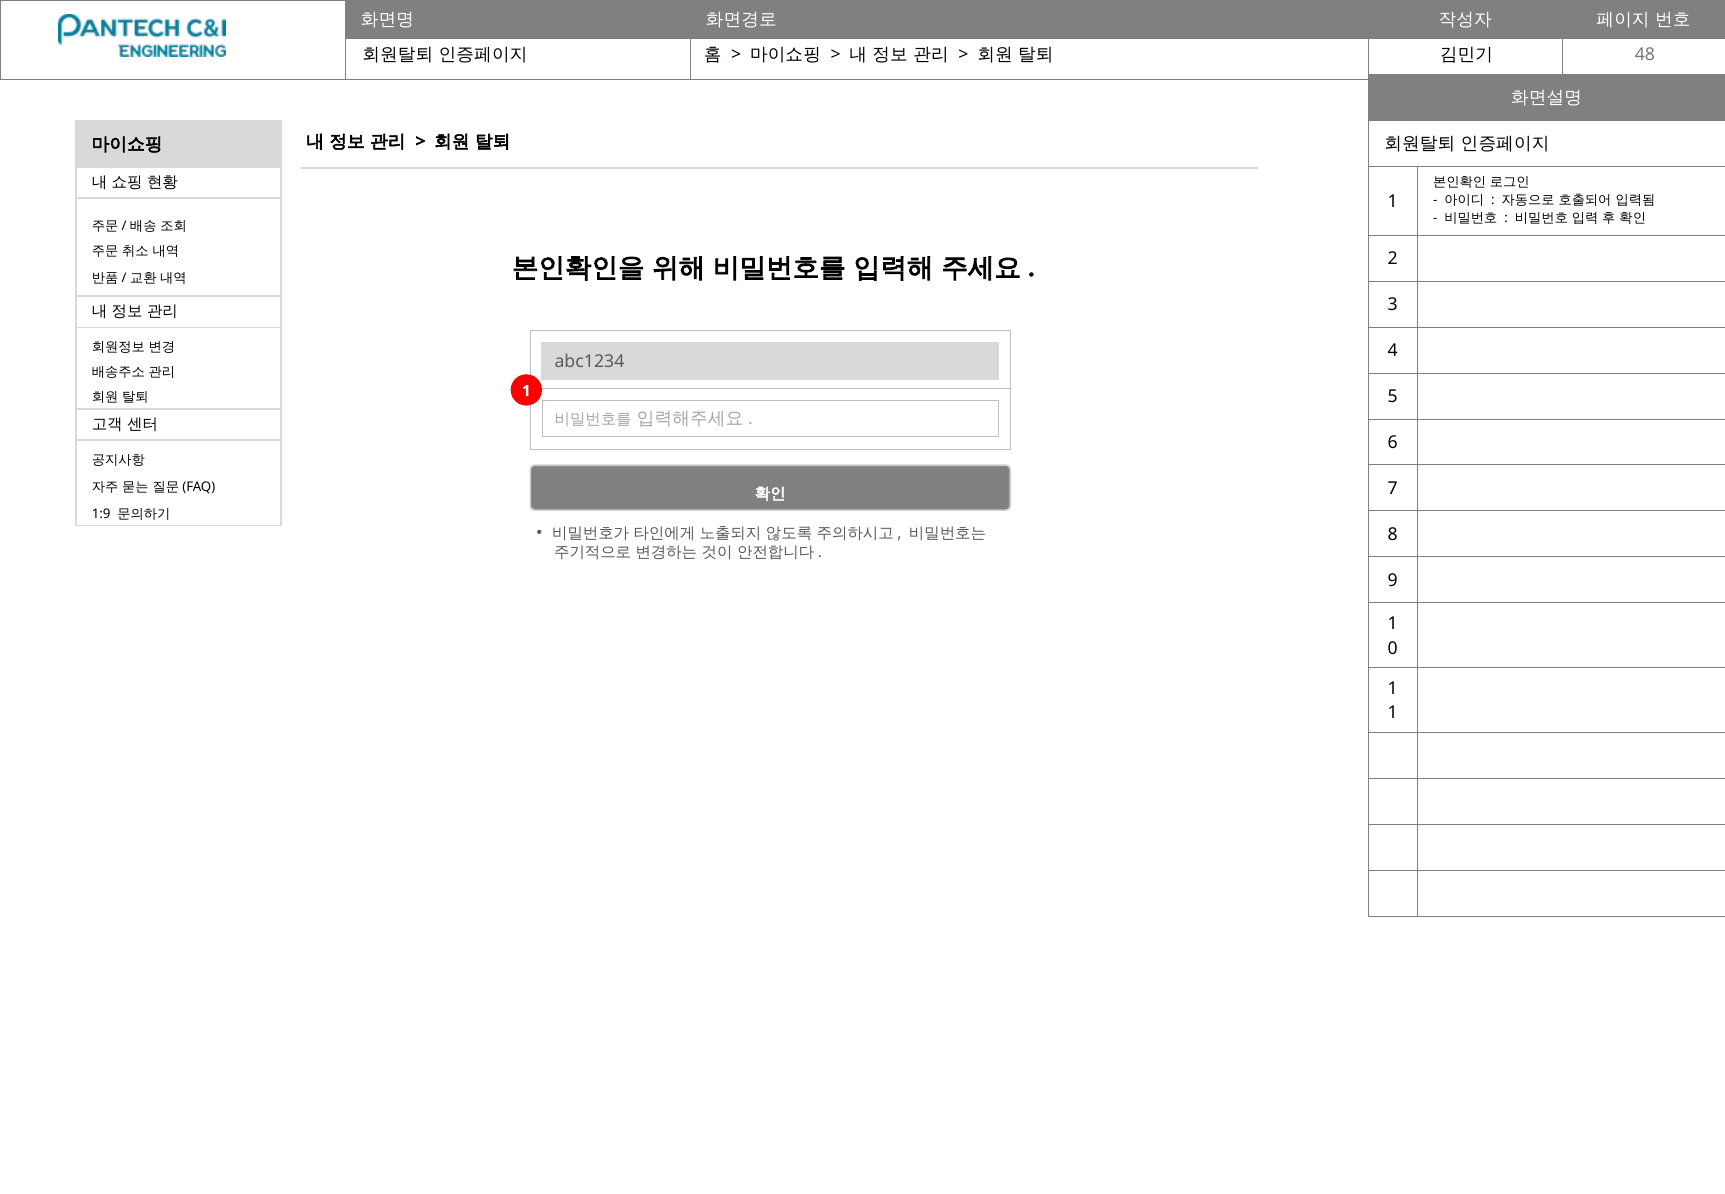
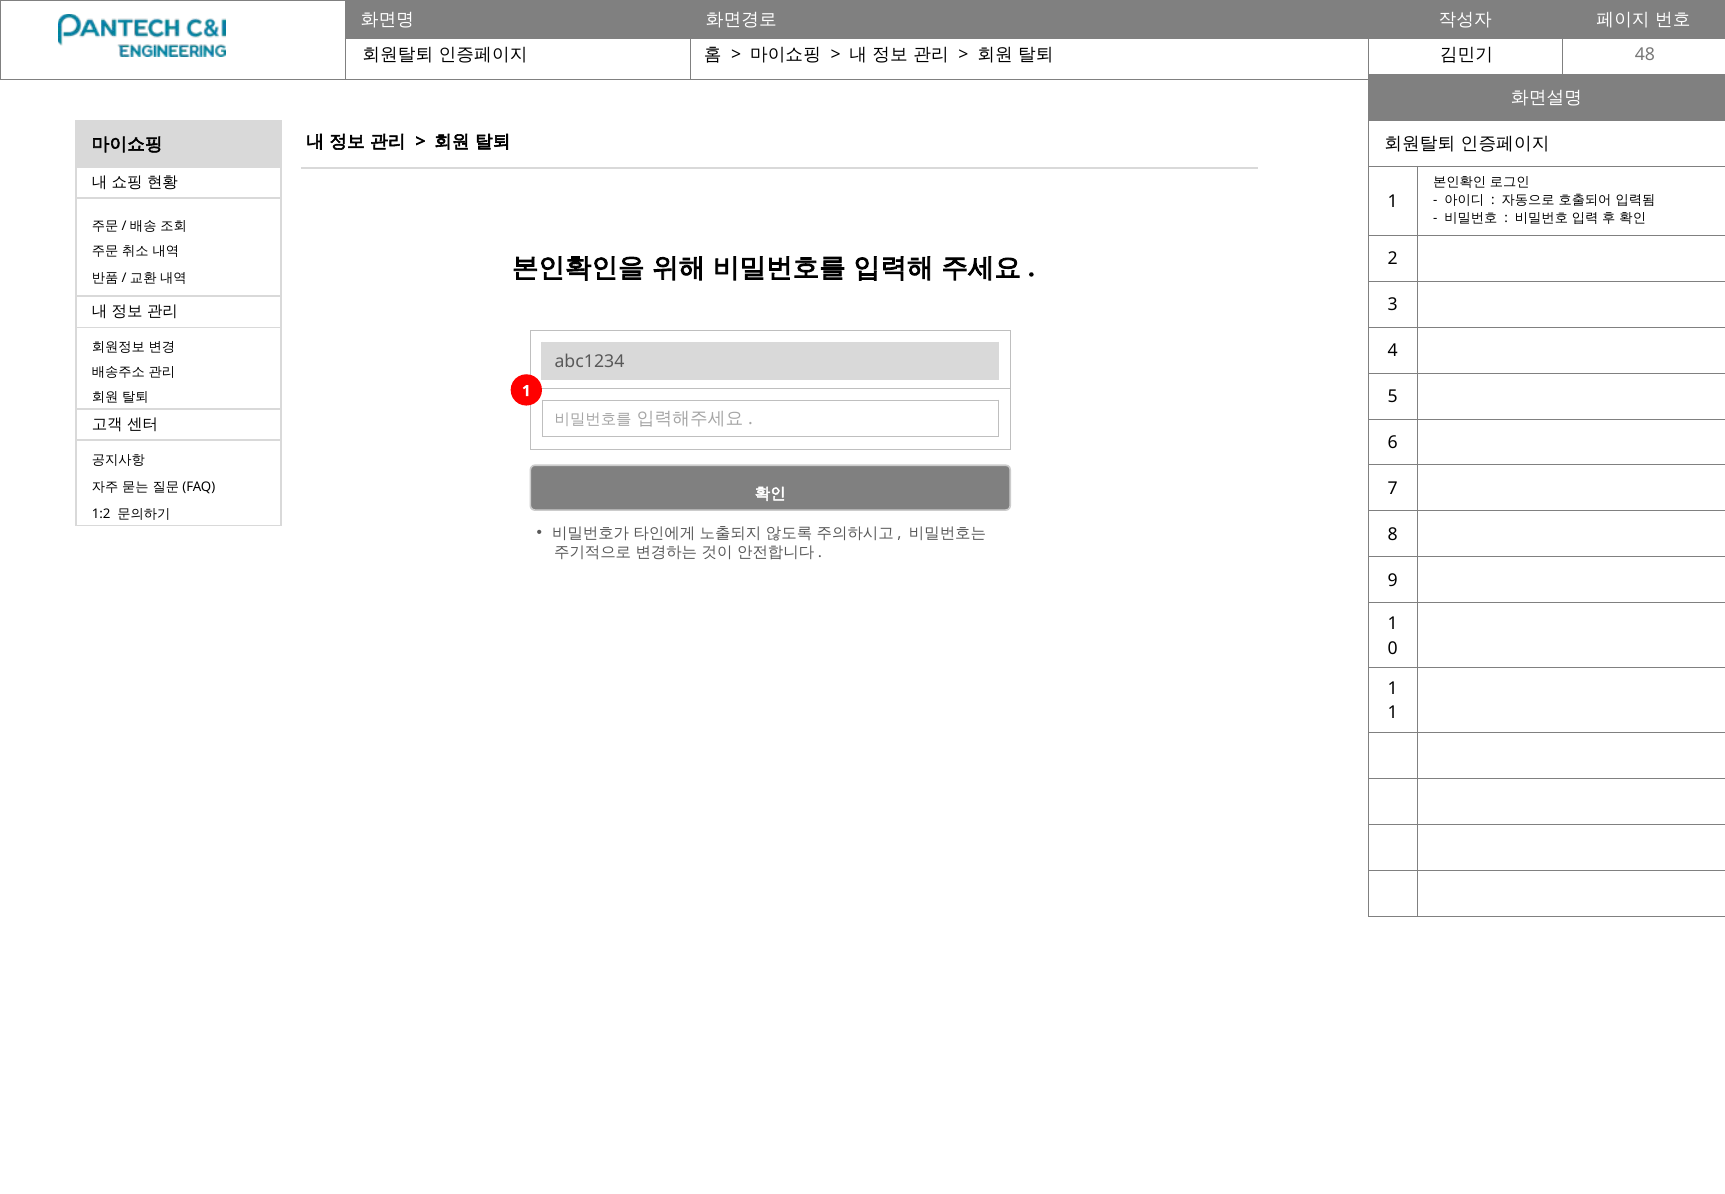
1:9: 1:9 -> 1:2
